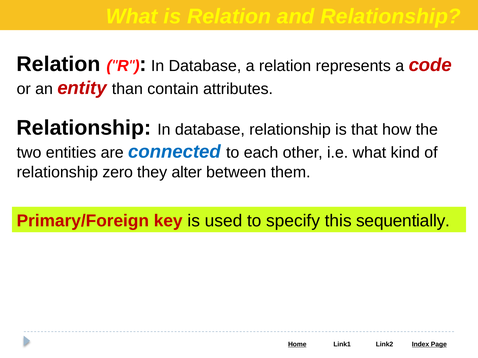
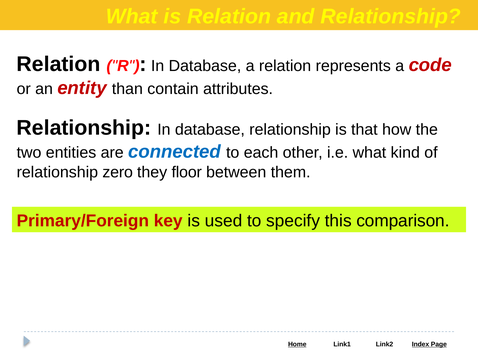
alter: alter -> floor
sequentially: sequentially -> comparison
